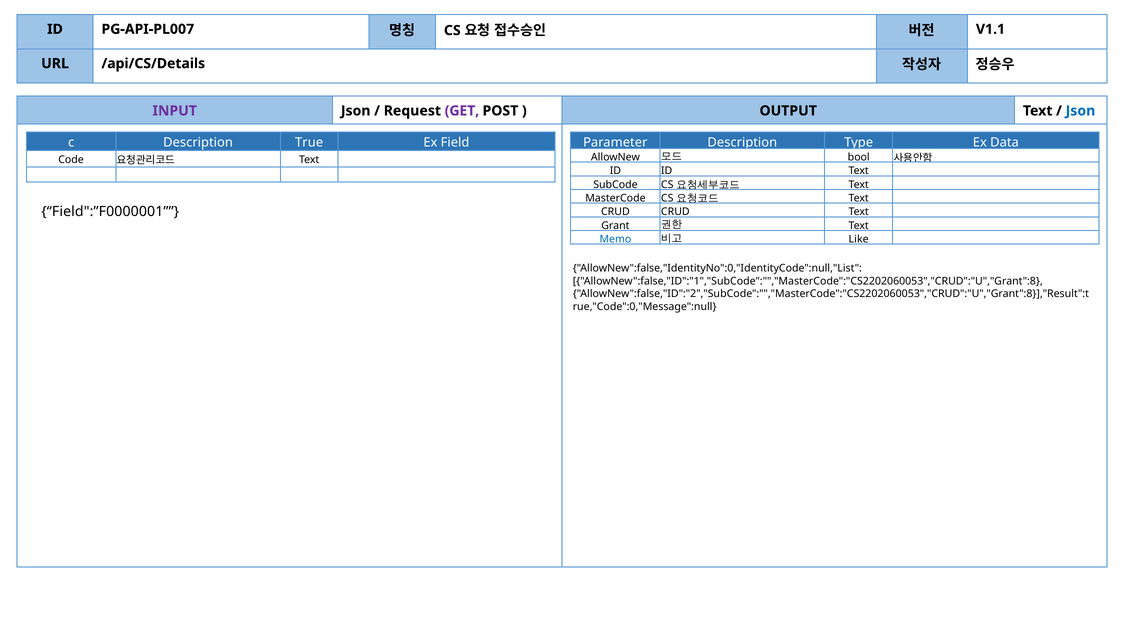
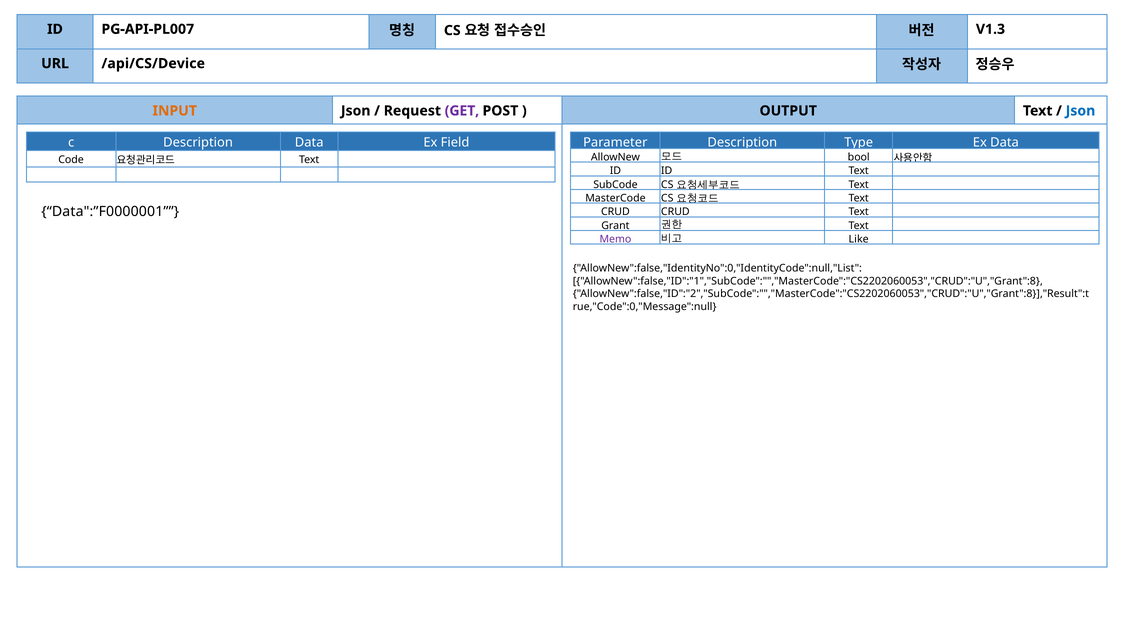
V1.1: V1.1 -> V1.3
/api/CS/Details: /api/CS/Details -> /api/CS/Device
INPUT colour: purple -> orange
Description True: True -> Data
Field":”F0000001: Field":”F0000001 -> Data":”F0000001
Memo colour: blue -> purple
